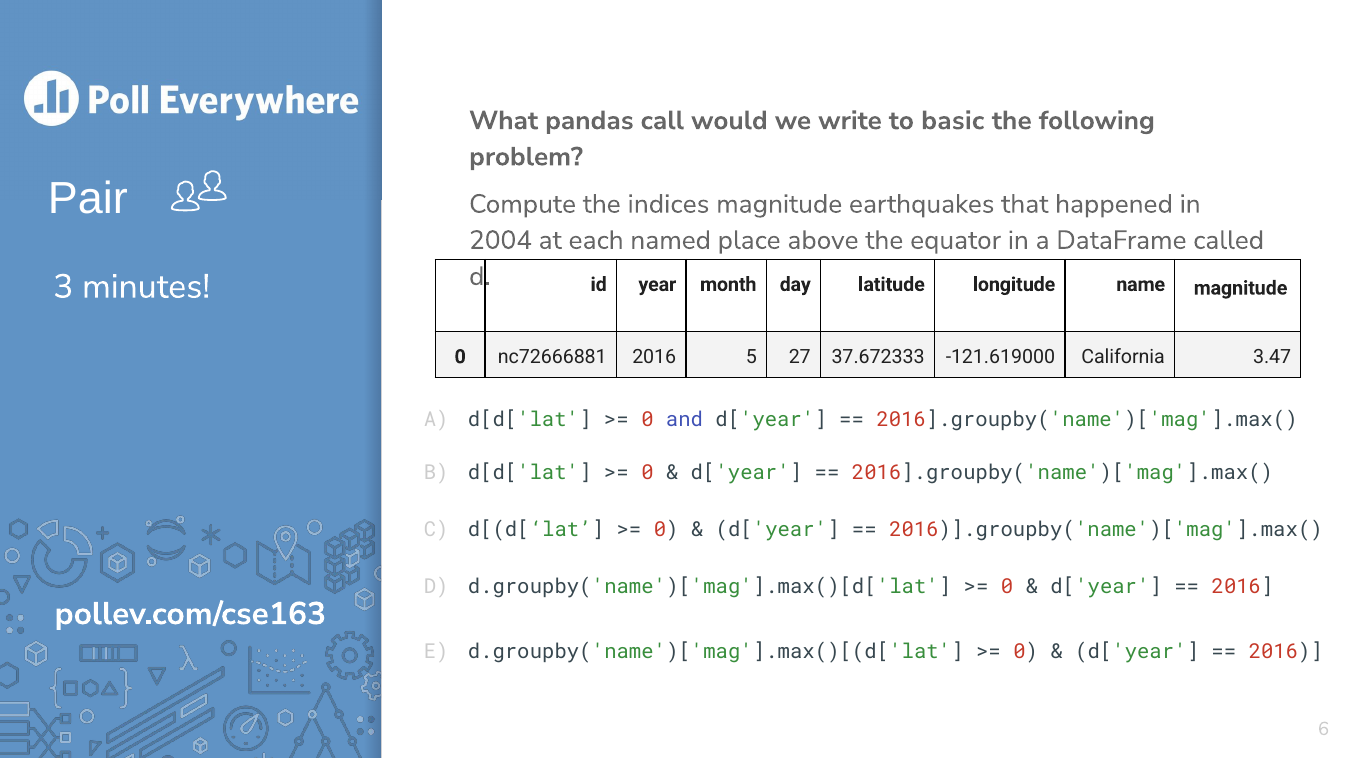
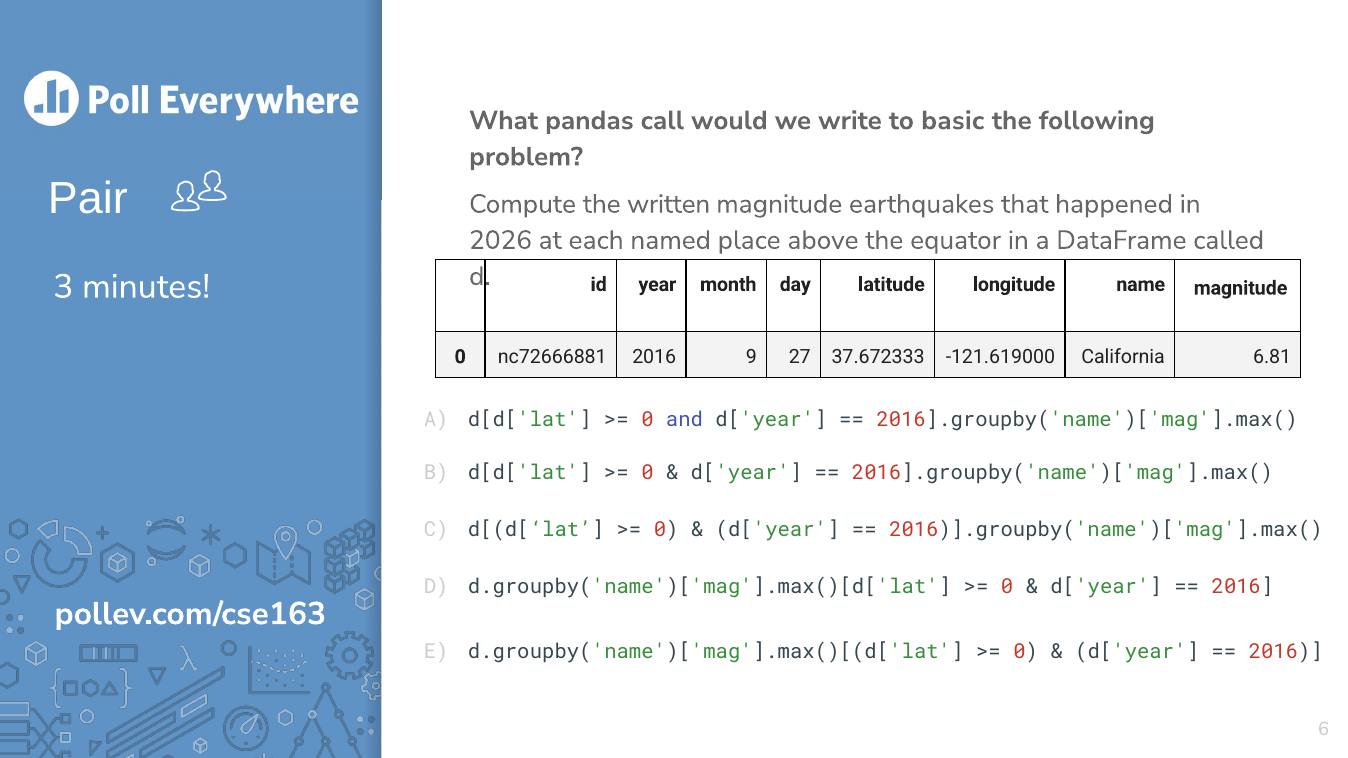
indices: indices -> written
2004: 2004 -> 2026
5: 5 -> 9
3.47: 3.47 -> 6.81
